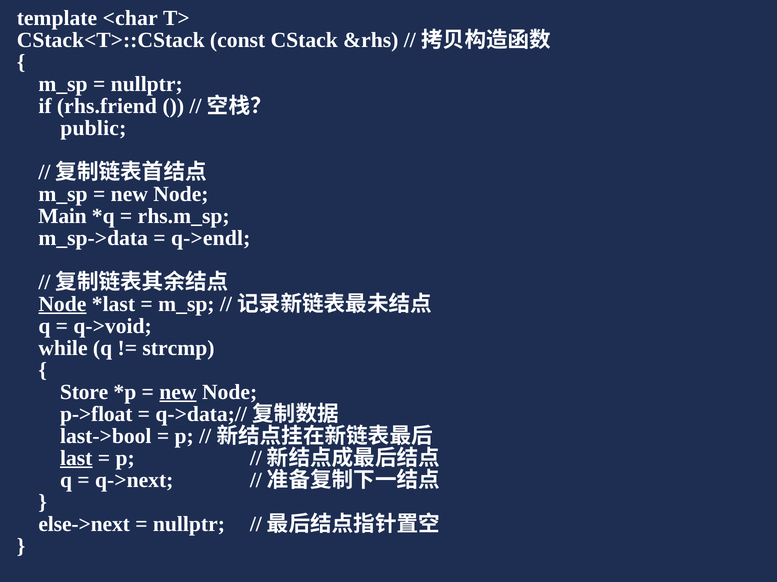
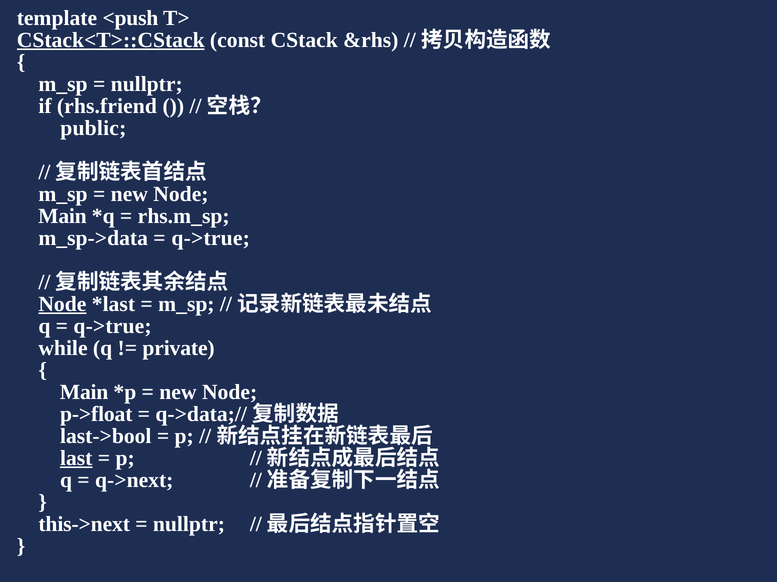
<char: <char -> <push
CStack<T>::CStack underline: none -> present
q->endl at (211, 238): q->endl -> q->true
q->void at (113, 326): q->void -> q->true
strcmp: strcmp -> private
Store at (84, 392): Store -> Main
new at (178, 392) underline: present -> none
else->next: else->next -> this->next
